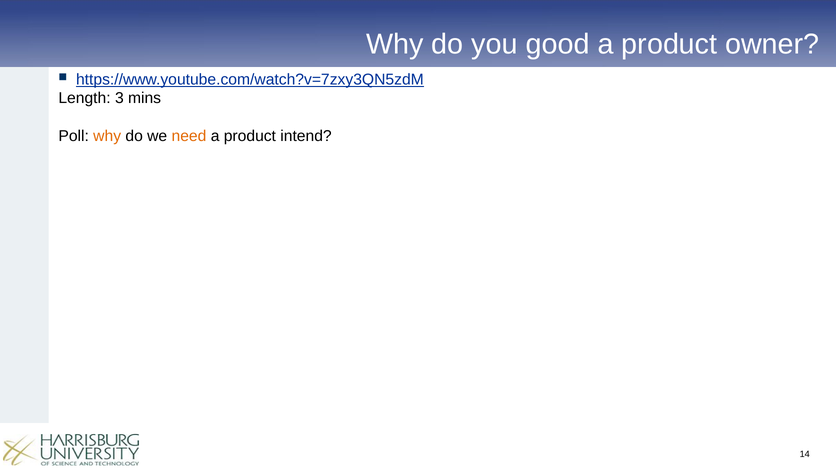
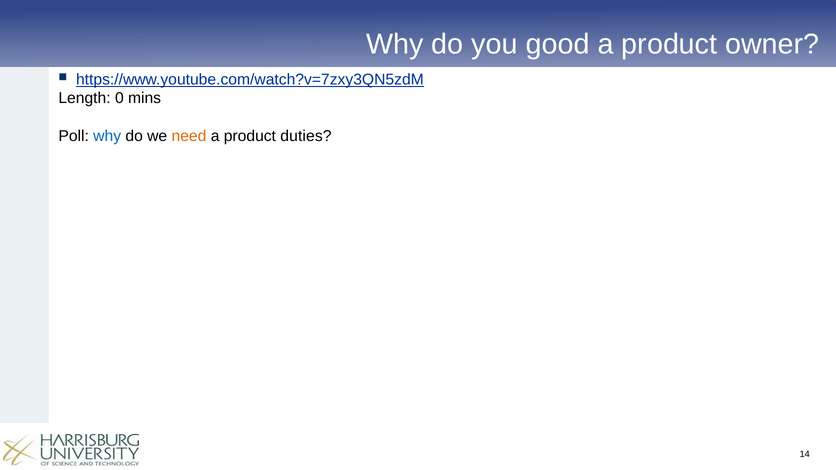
3: 3 -> 0
why at (107, 136) colour: orange -> blue
intend: intend -> duties
